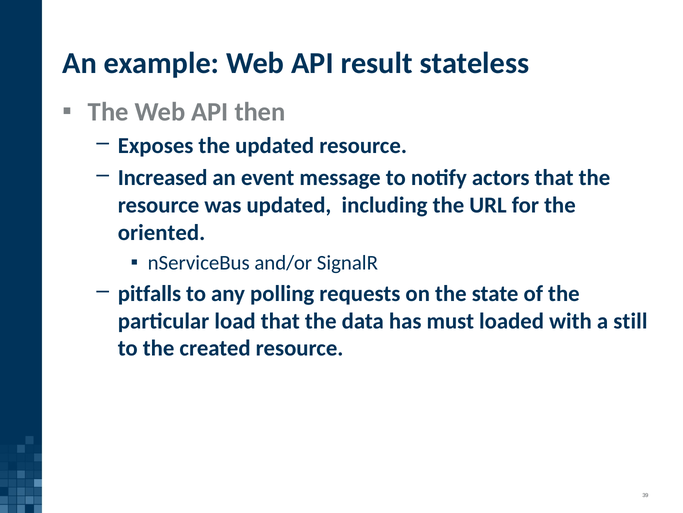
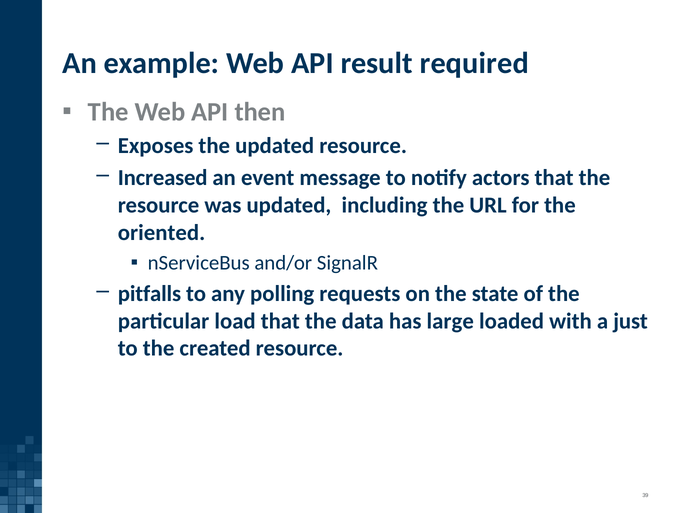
stateless: stateless -> required
must: must -> large
still: still -> just
